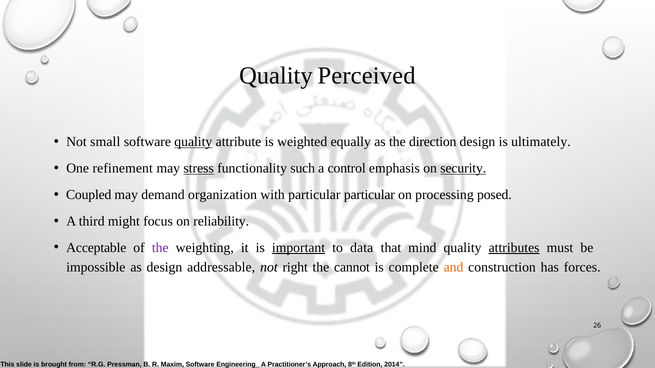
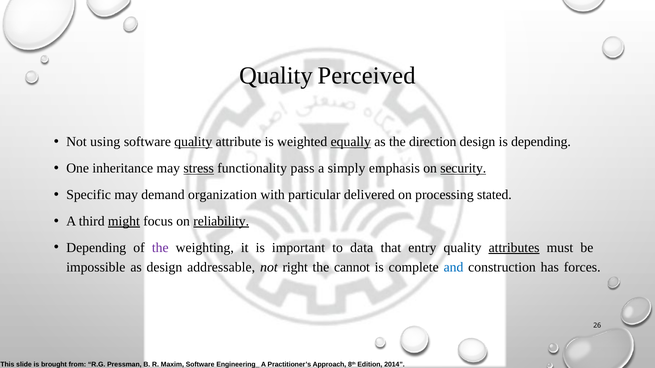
small: small -> using
equally underline: none -> present
is ultimately: ultimately -> depending
refinement: refinement -> inheritance
such: such -> pass
control: control -> simply
Coupled: Coupled -> Specific
particular particular: particular -> delivered
posed: posed -> stated
might underline: none -> present
reliability underline: none -> present
Acceptable at (96, 248): Acceptable -> Depending
important underline: present -> none
mind: mind -> entry
and colour: orange -> blue
